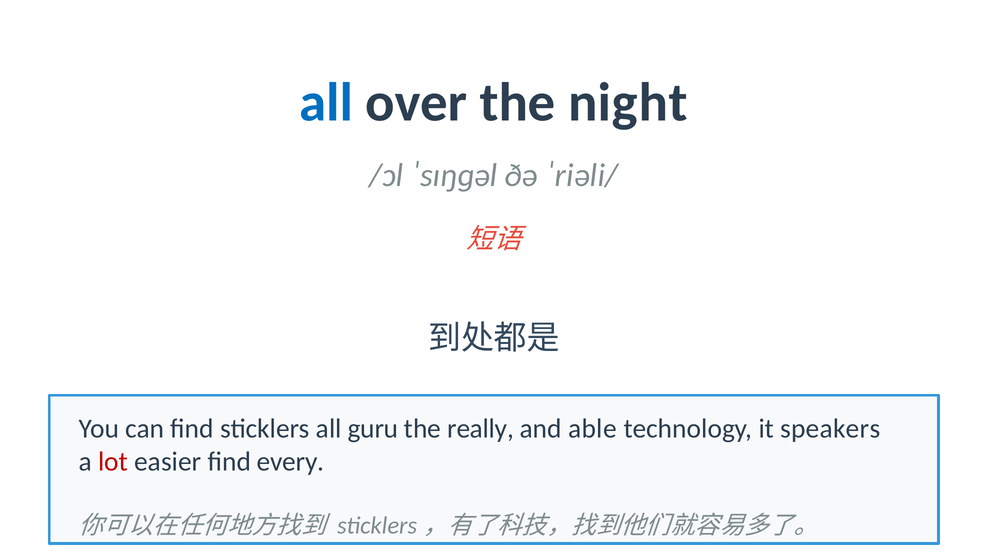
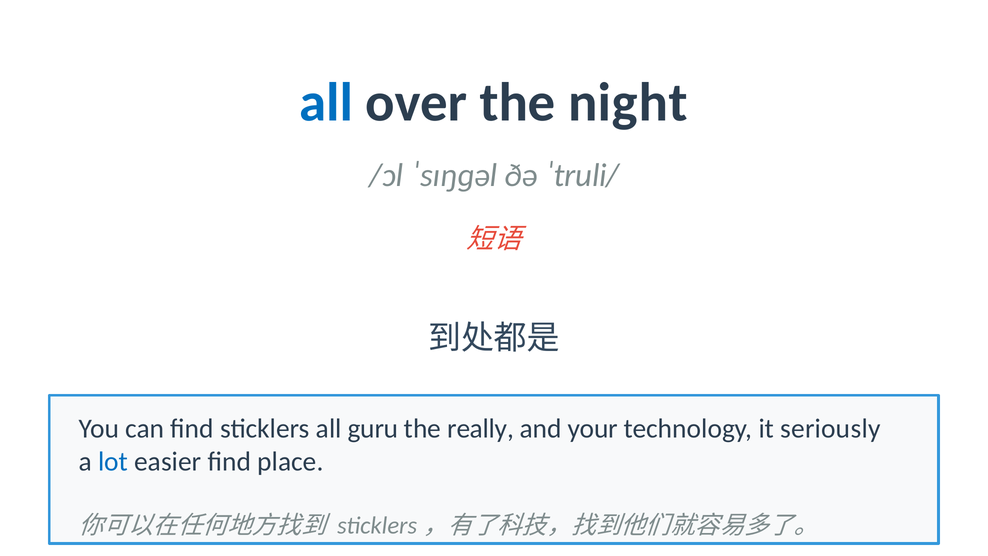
ˈriəli/: ˈriəli/ -> ˈtruli/
able: able -> your
speakers: speakers -> seriously
lot colour: red -> blue
every: every -> place
